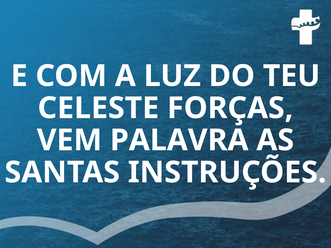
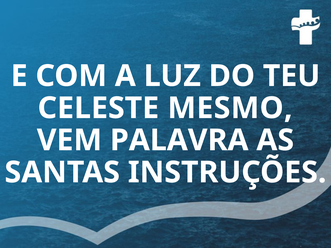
FORÇAS: FORÇAS -> MESMO
